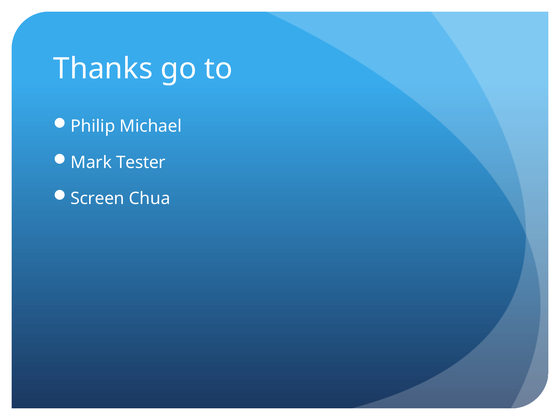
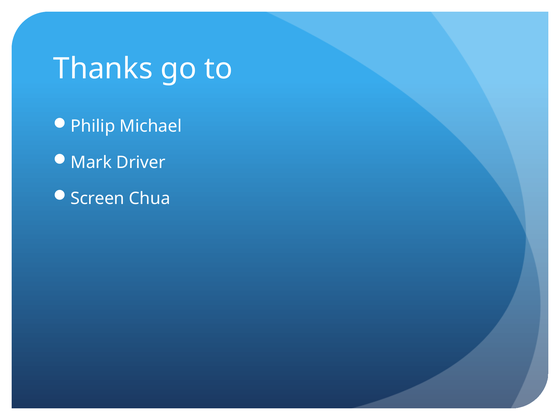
Tester: Tester -> Driver
